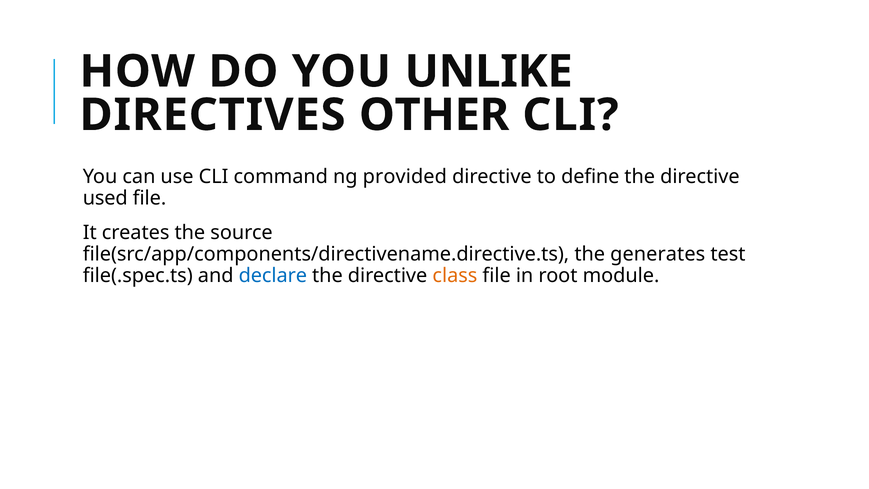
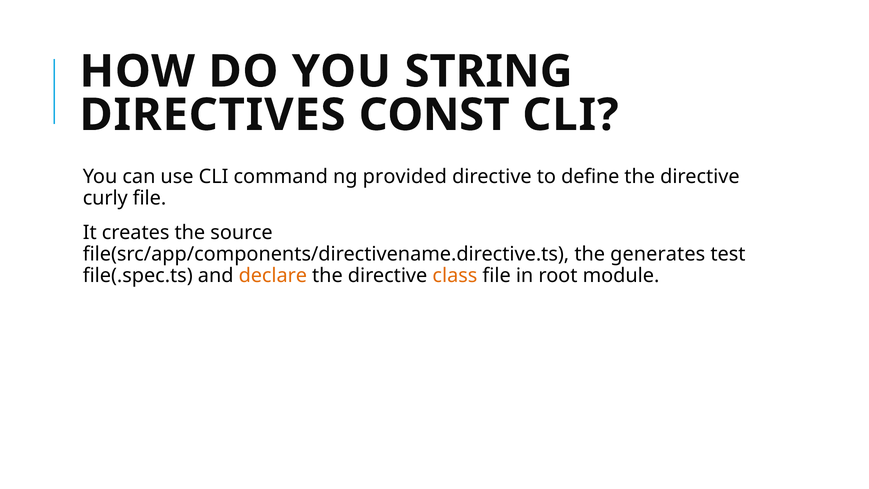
UNLIKE: UNLIKE -> STRING
OTHER: OTHER -> CONST
used: used -> curly
declare colour: blue -> orange
